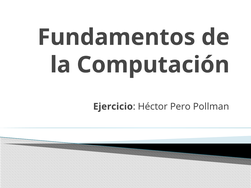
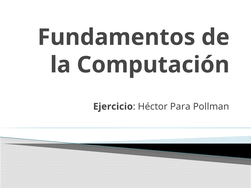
Pero: Pero -> Para
